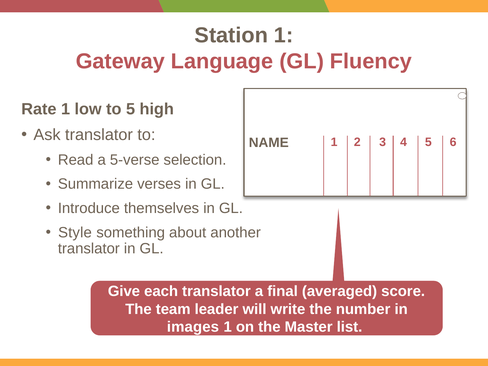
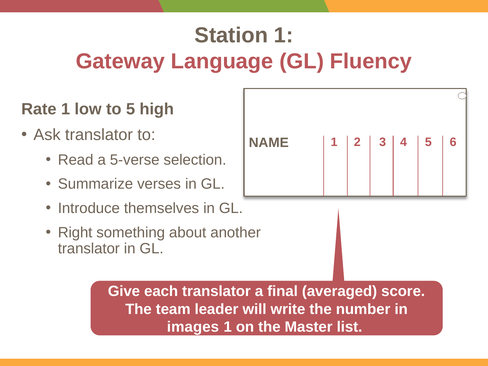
Style: Style -> Right
